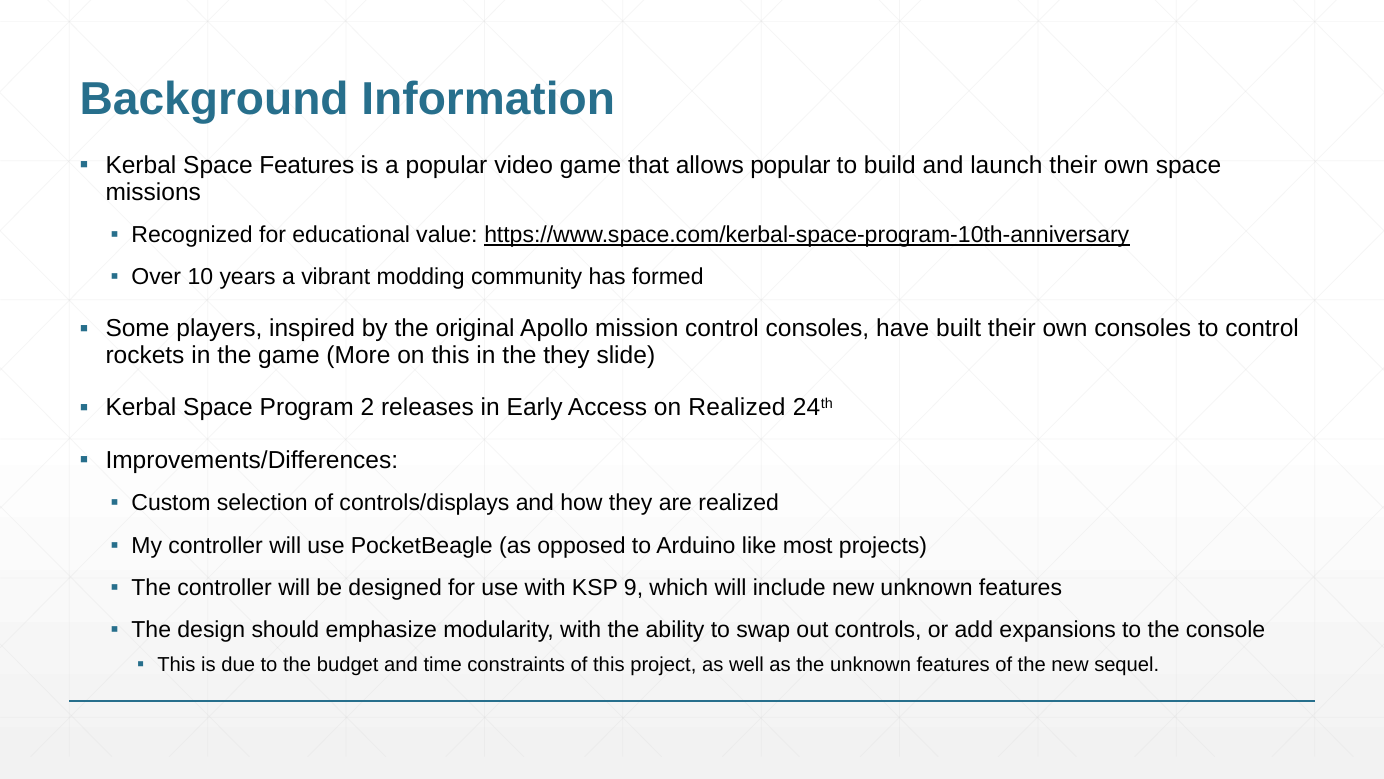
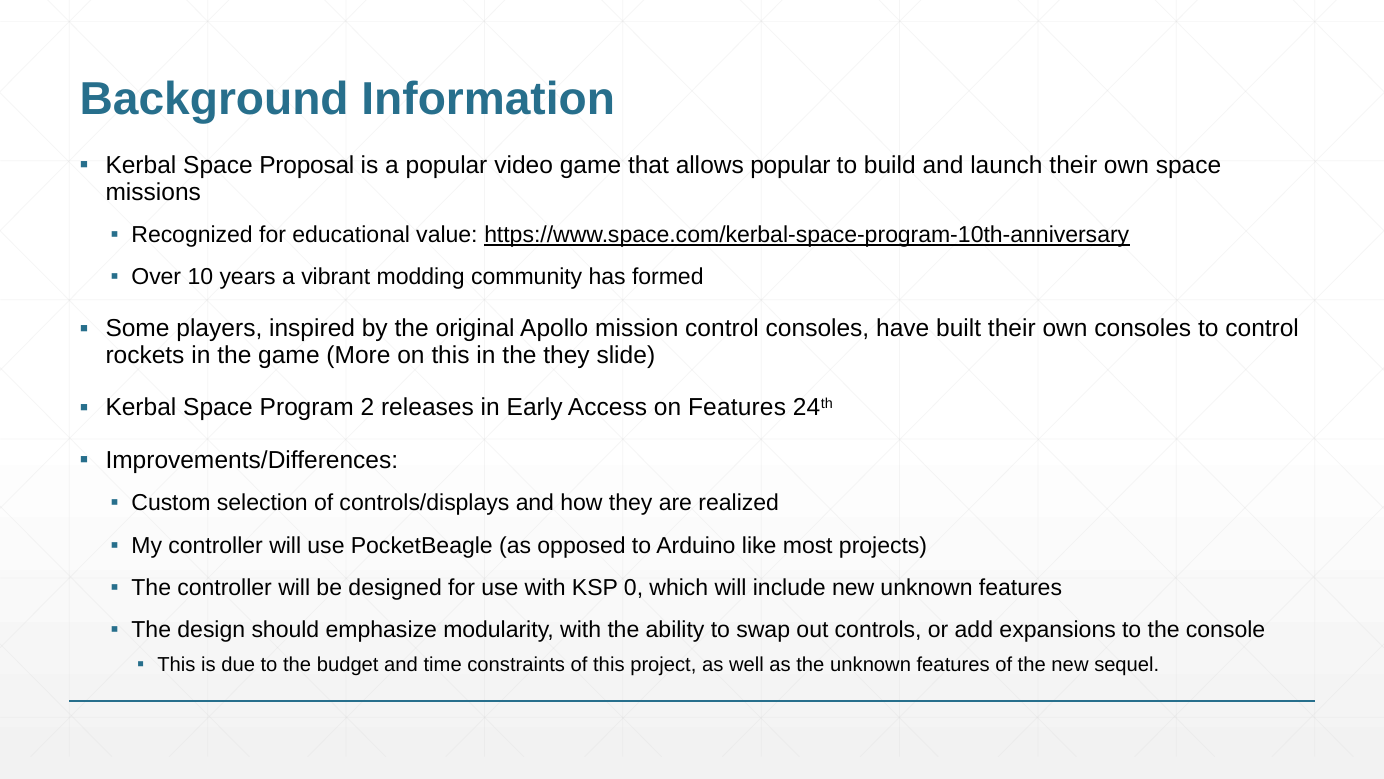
Space Features: Features -> Proposal
on Realized: Realized -> Features
9: 9 -> 0
